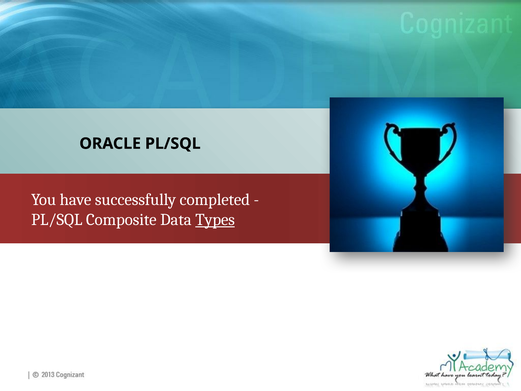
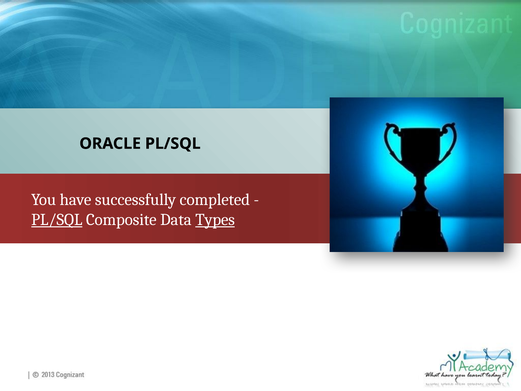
PL/SQL at (57, 220) underline: none -> present
